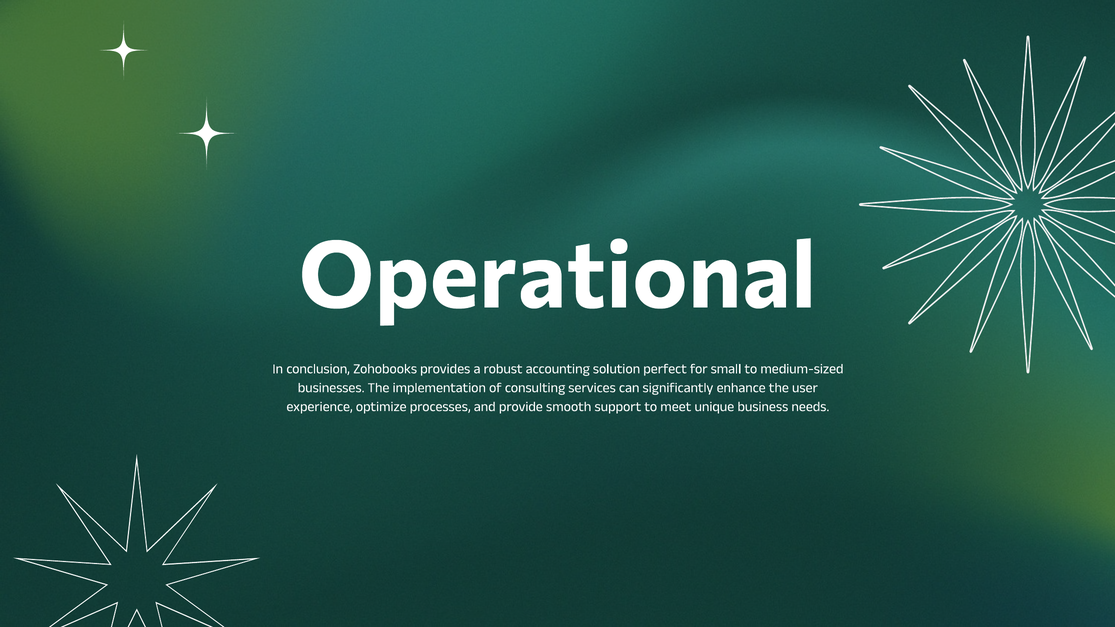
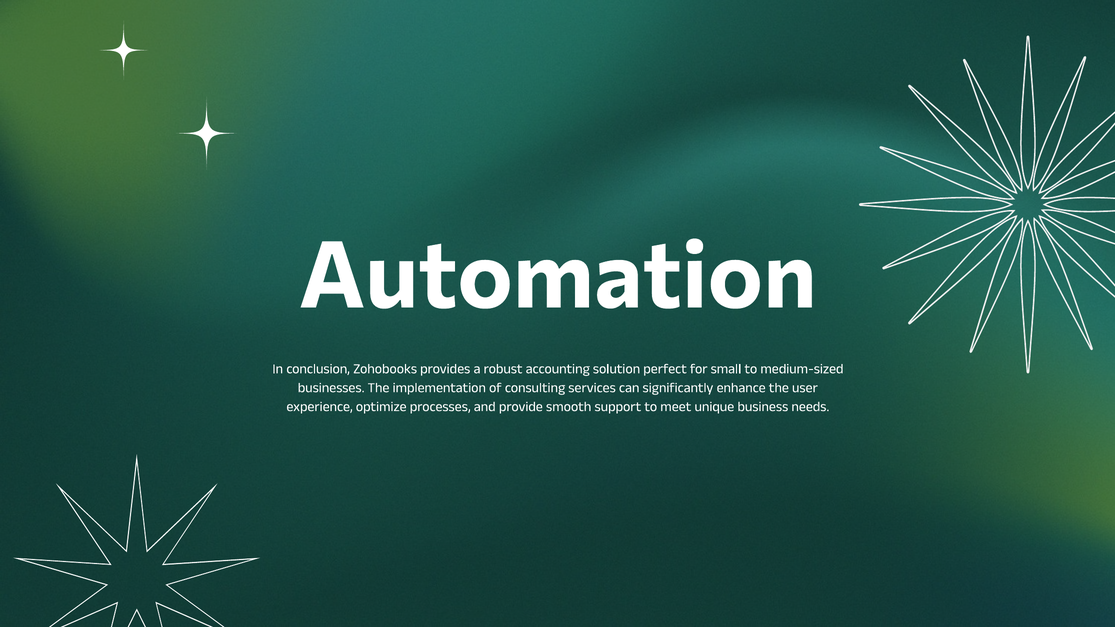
Operational: Operational -> Automation
